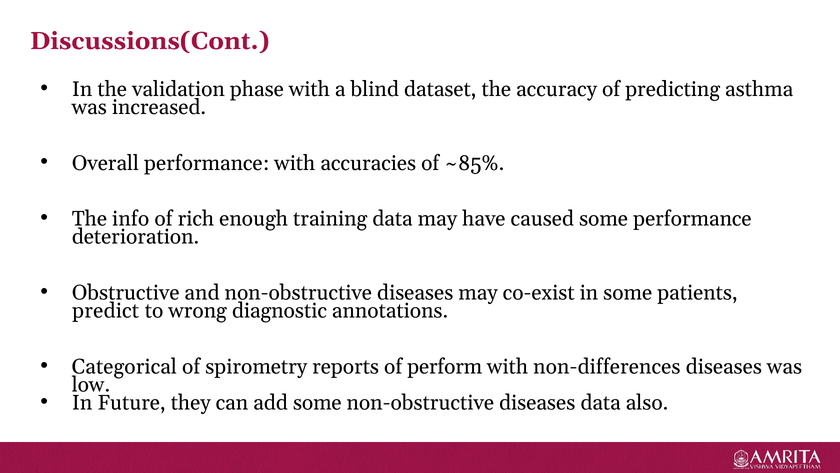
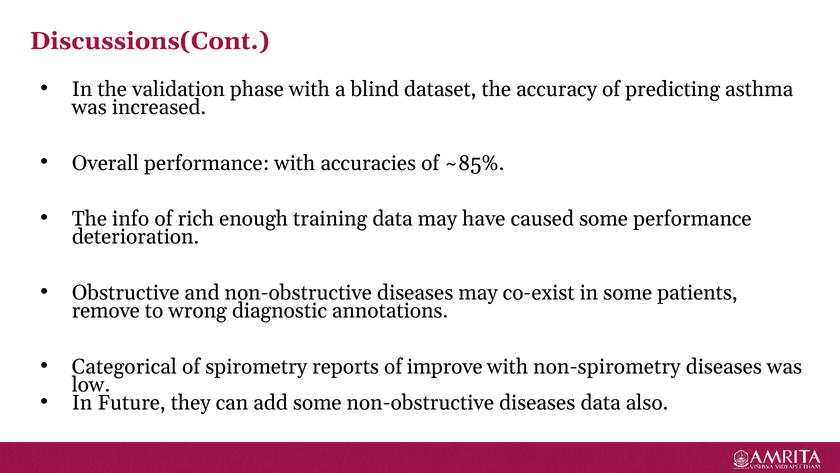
predict: predict -> remove
perform: perform -> improve
non-differences: non-differences -> non-spirometry
